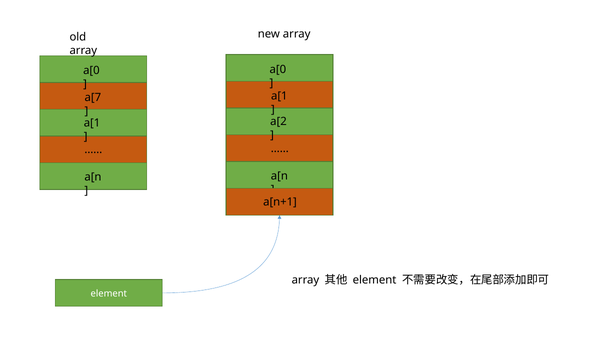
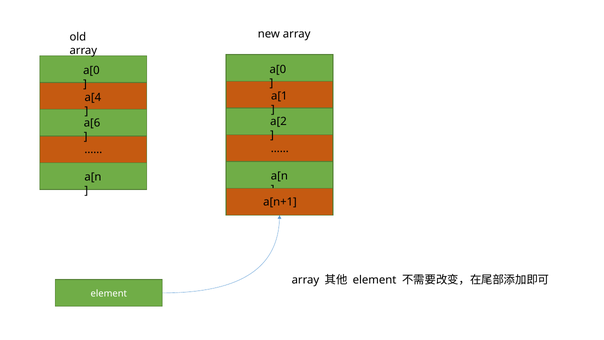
a[7: a[7 -> a[4
a[1 at (92, 123): a[1 -> a[6
